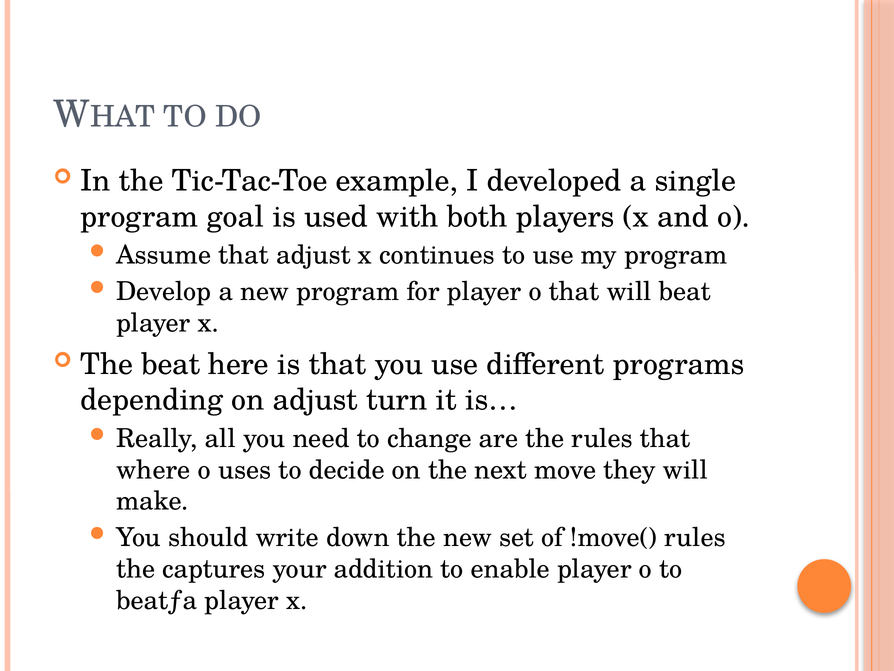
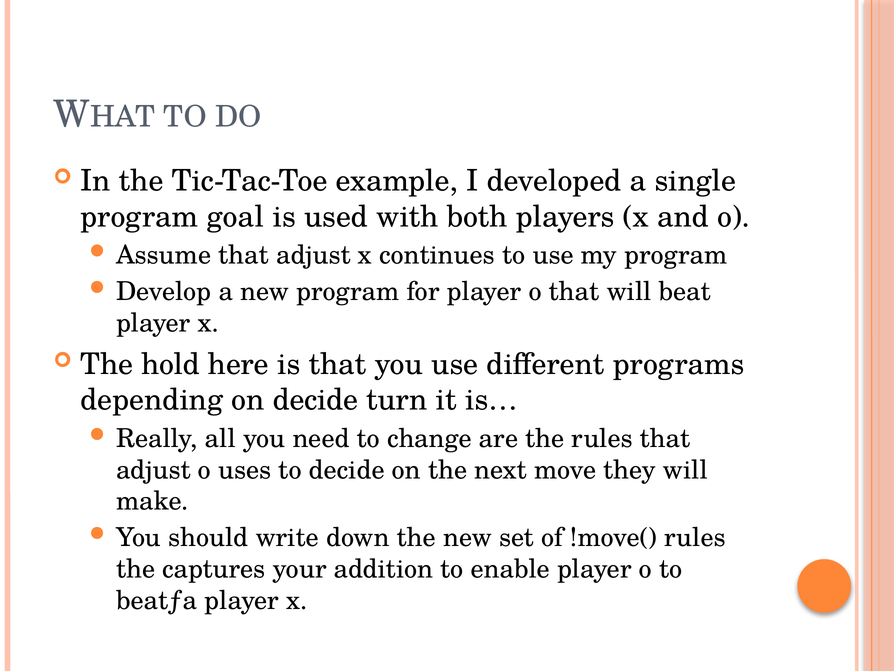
The beat: beat -> hold
on adjust: adjust -> decide
where at (153, 470): where -> adjust
